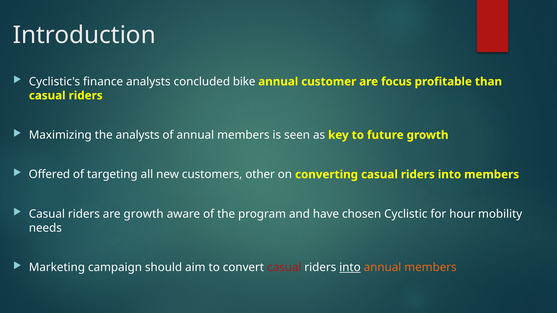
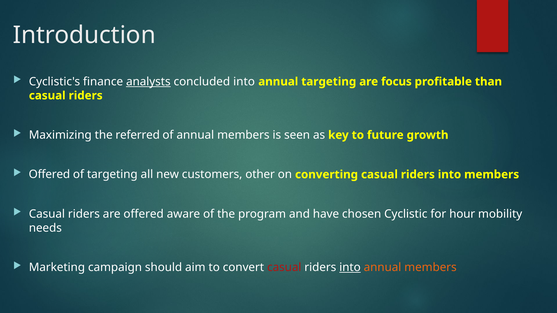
analysts at (148, 82) underline: none -> present
concluded bike: bike -> into
annual customer: customer -> targeting
the analysts: analysts -> referred
are growth: growth -> offered
